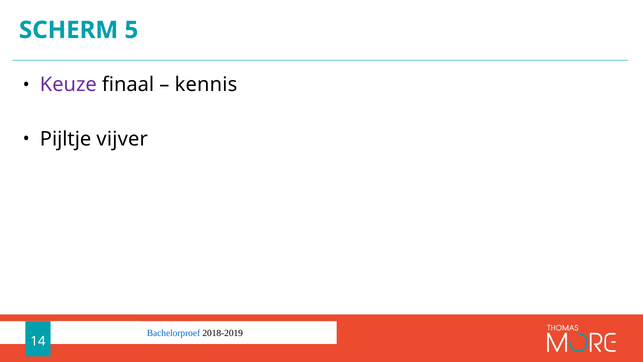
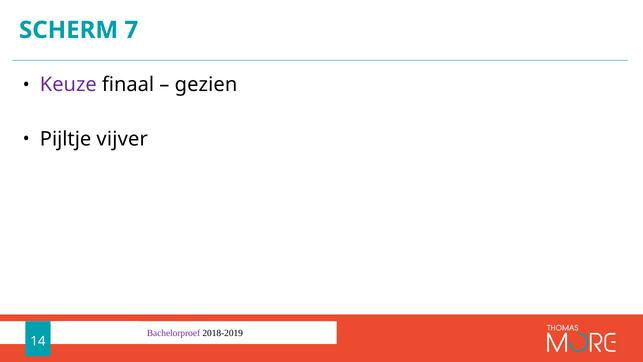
5: 5 -> 7
kennis: kennis -> gezien
Bachelorproef colour: blue -> purple
